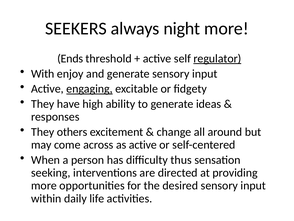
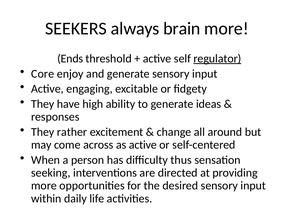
night: night -> brain
With: With -> Core
engaging underline: present -> none
others: others -> rather
